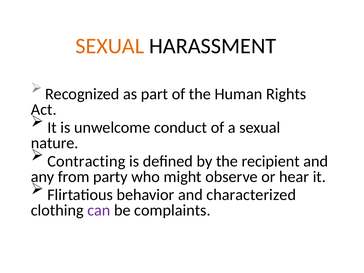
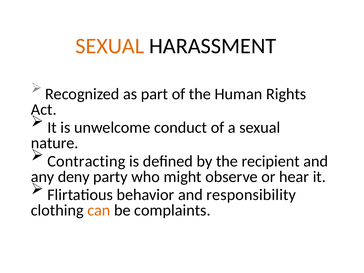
from: from -> deny
characterized: characterized -> responsibility
can colour: purple -> orange
